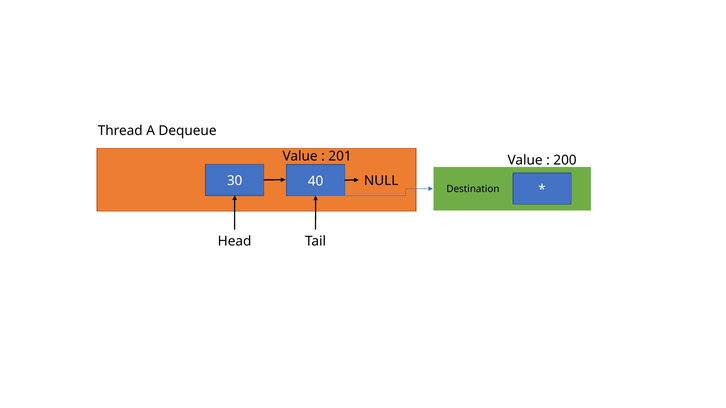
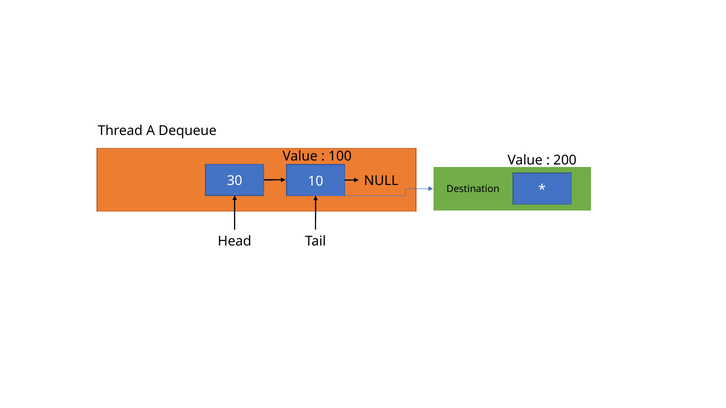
201: 201 -> 100
40: 40 -> 10
